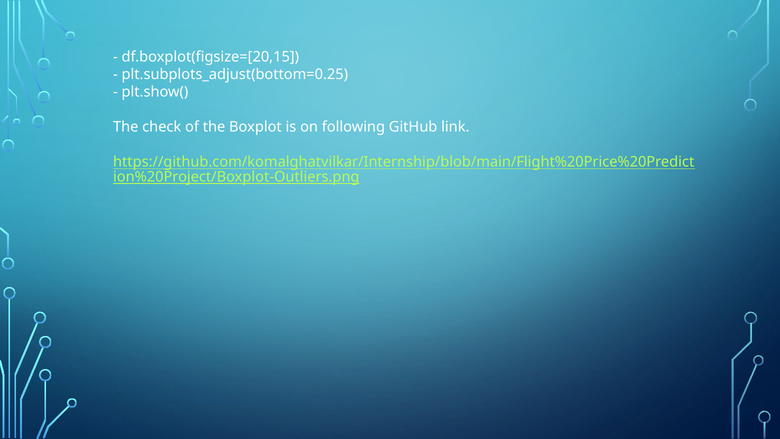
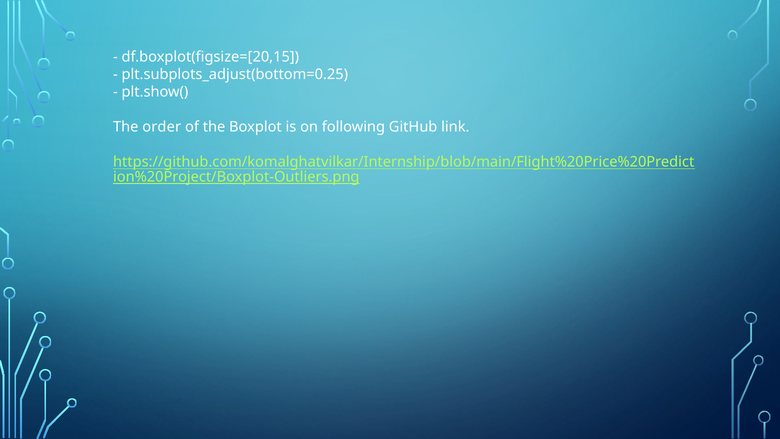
check: check -> order
